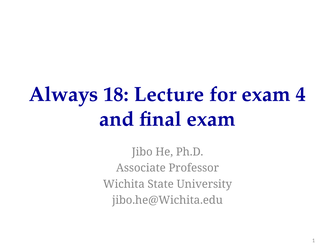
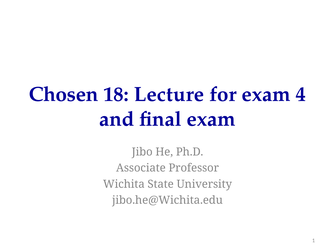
Always: Always -> Chosen
